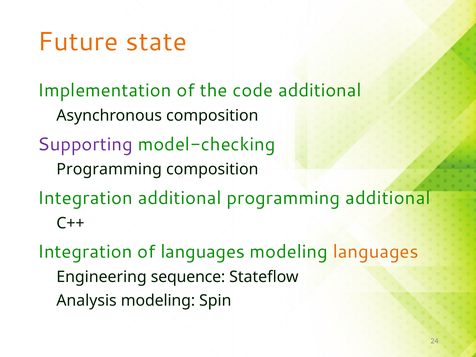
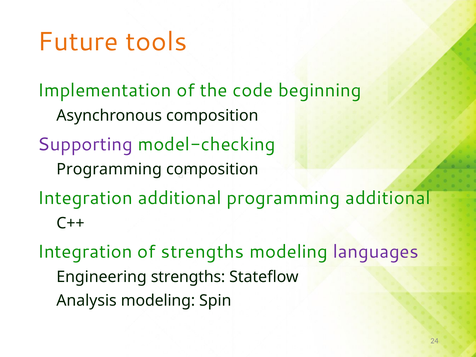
state: state -> tools
code additional: additional -> beginning
of languages: languages -> strengths
languages at (376, 252) colour: orange -> purple
Engineering sequence: sequence -> strengths
